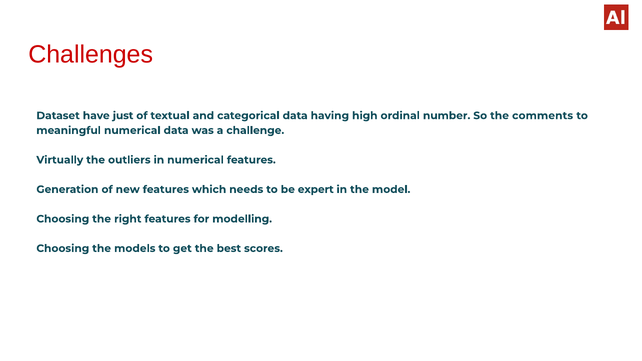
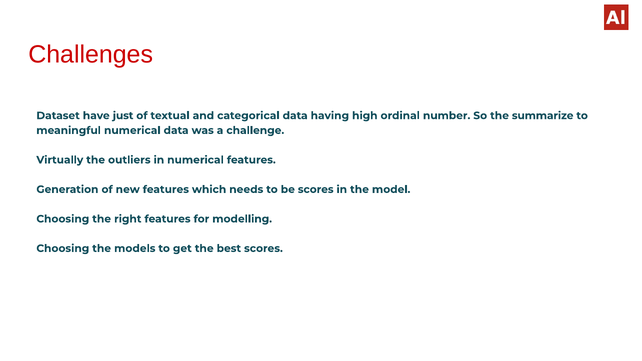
comments: comments -> summarize
be expert: expert -> scores
